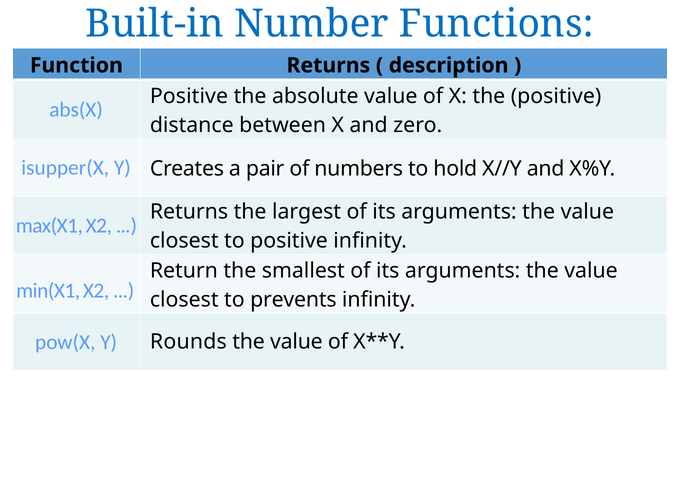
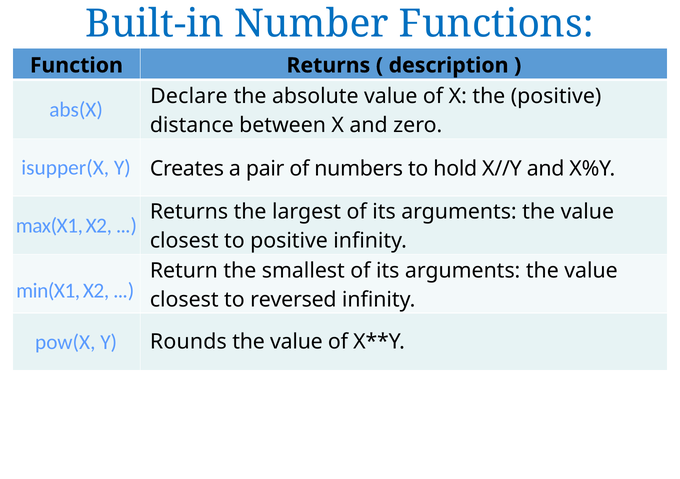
Positive at (189, 96): Positive -> Declare
prevents: prevents -> reversed
